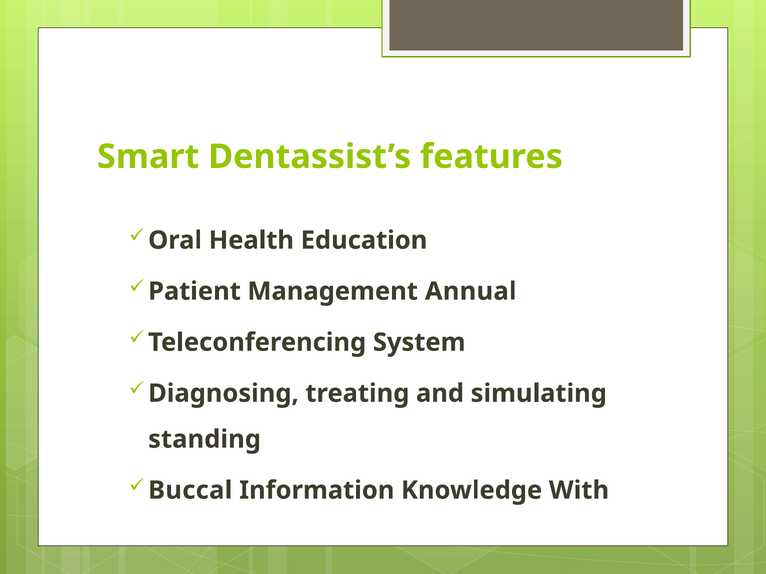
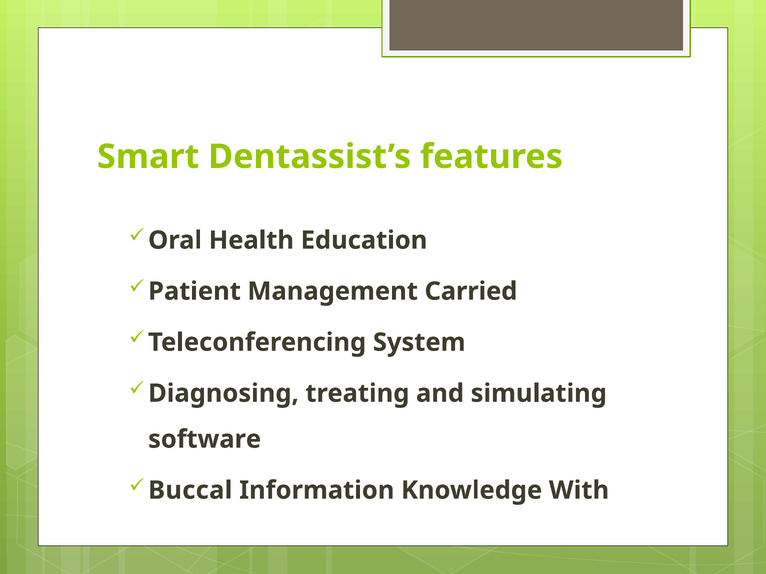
Annual: Annual -> Carried
standing: standing -> software
